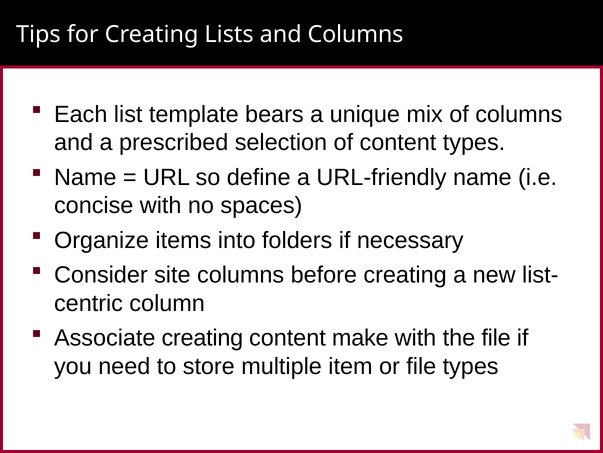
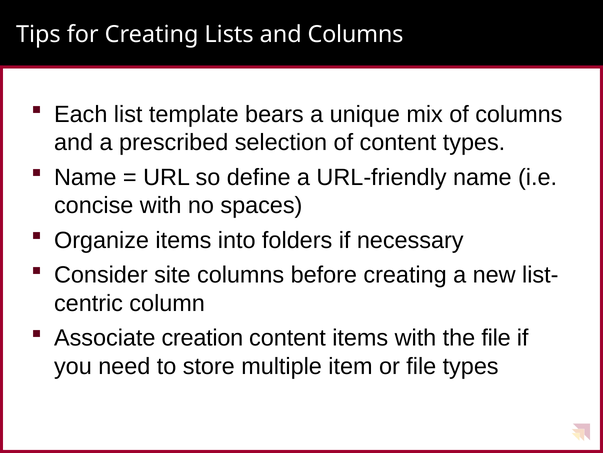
Associate creating: creating -> creation
content make: make -> items
